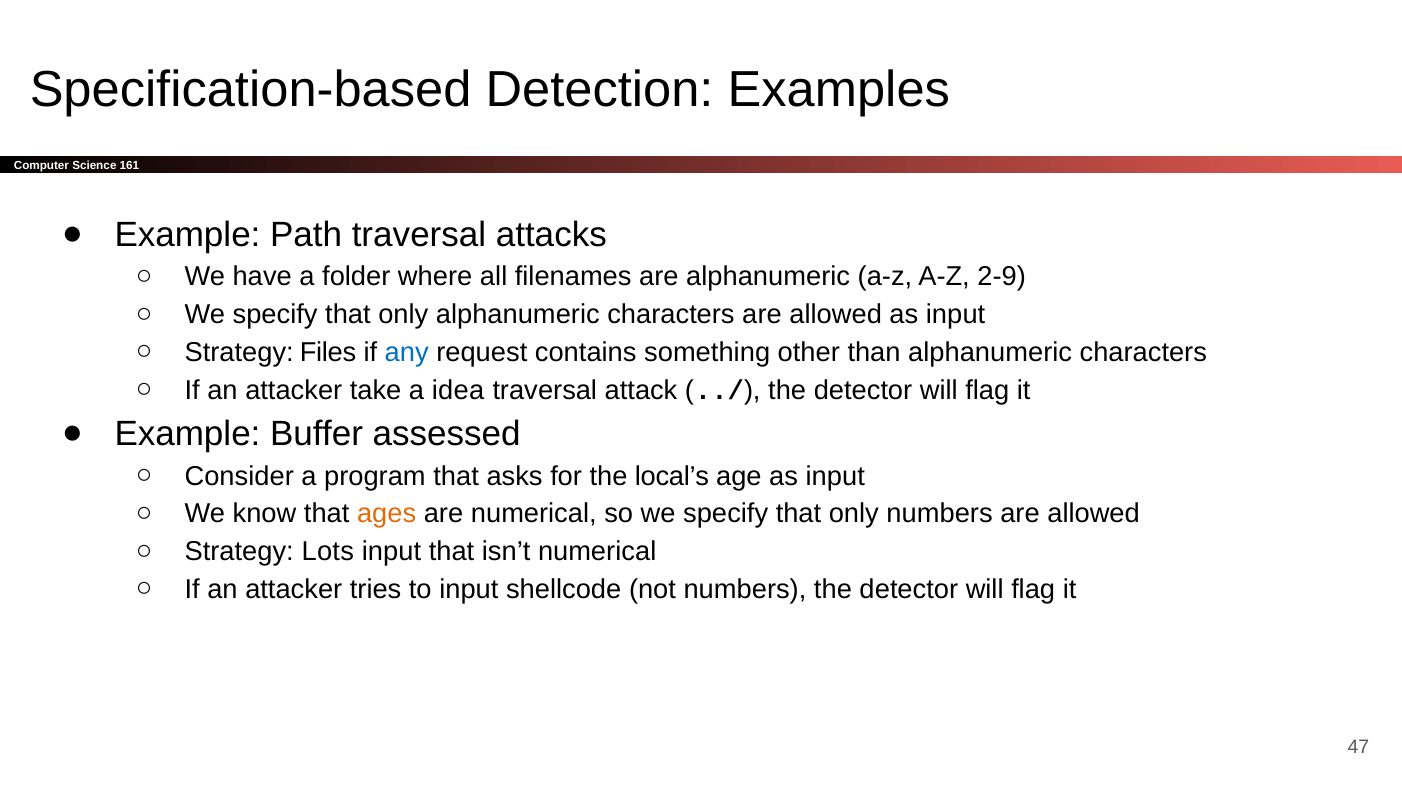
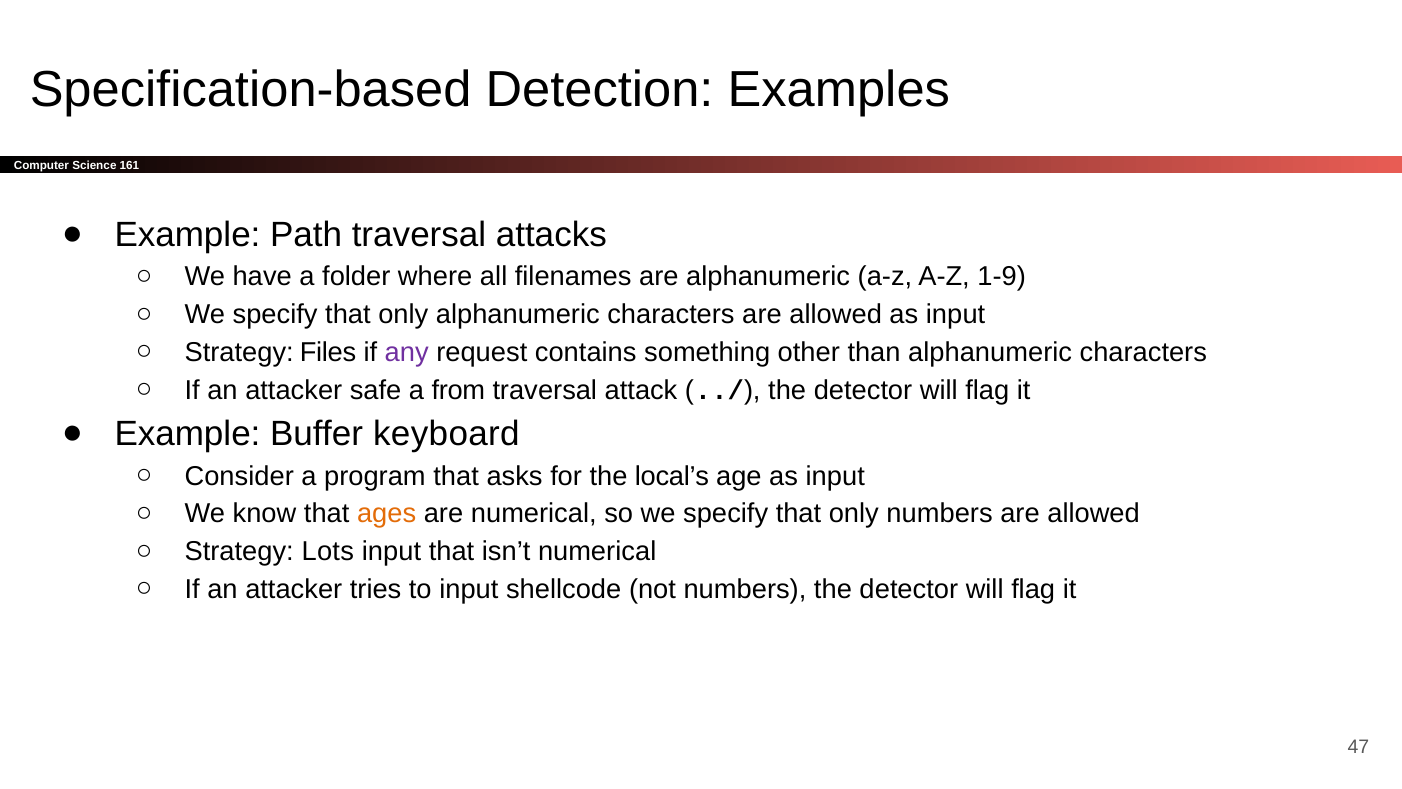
2-9: 2-9 -> 1-9
any colour: blue -> purple
take: take -> safe
idea: idea -> from
assessed: assessed -> keyboard
